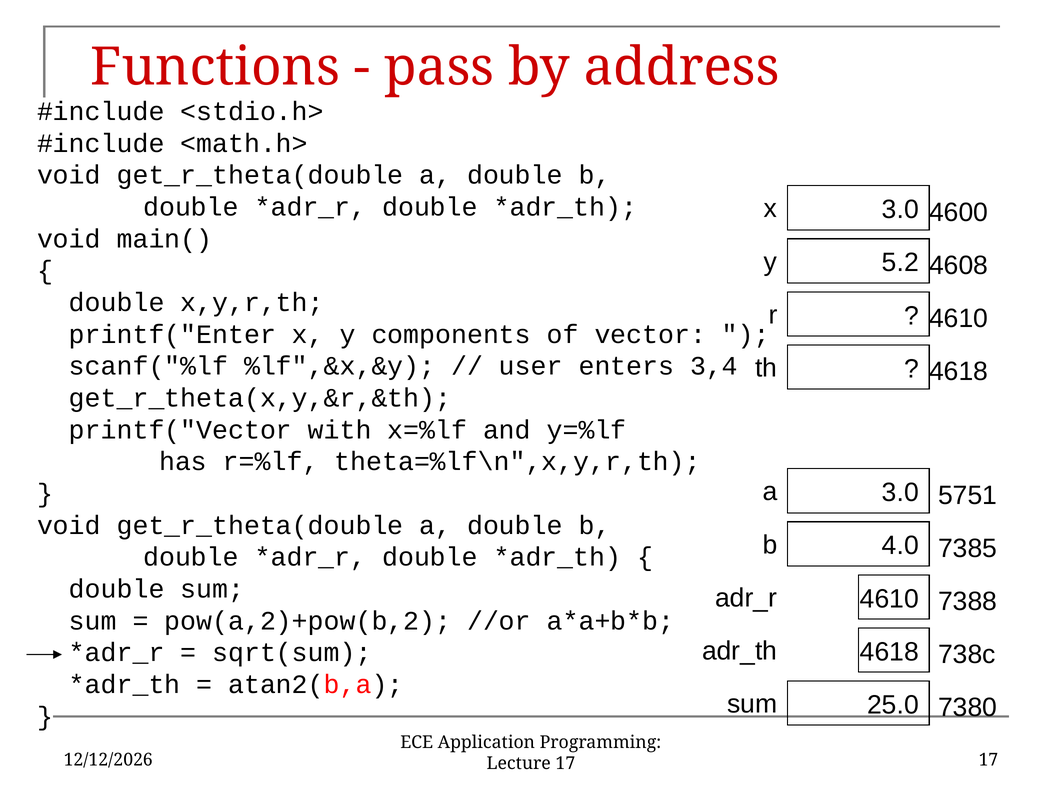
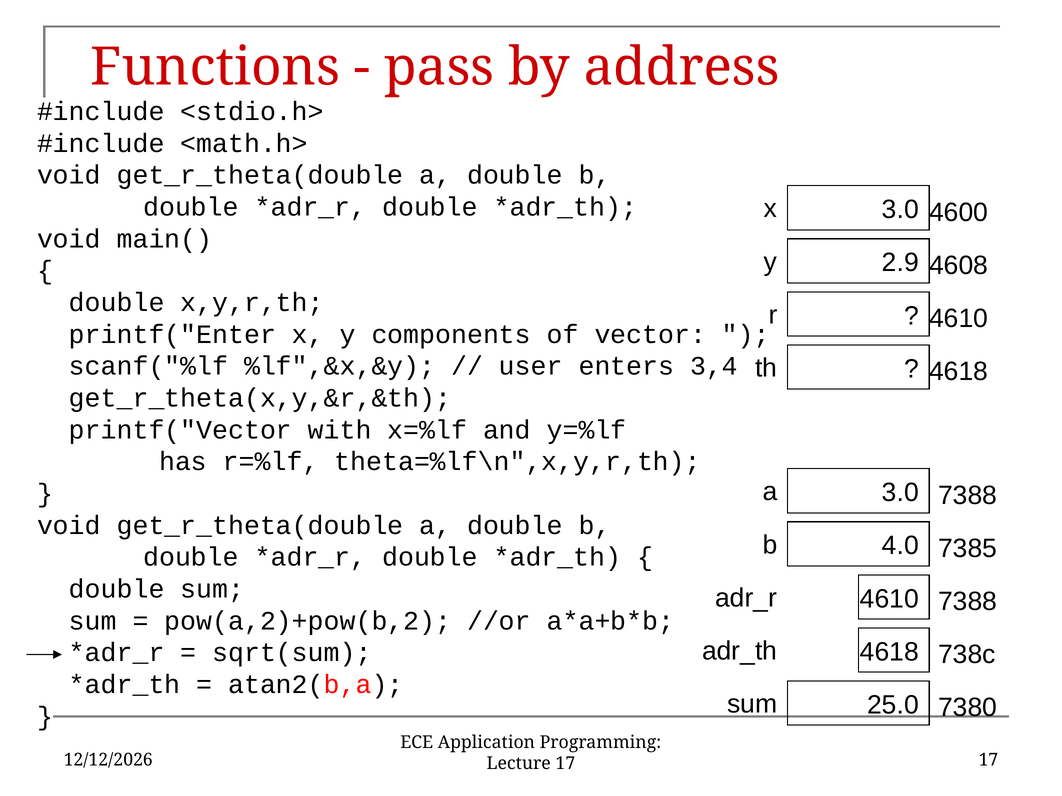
5.2: 5.2 -> 2.9
5751 at (968, 496): 5751 -> 7388
